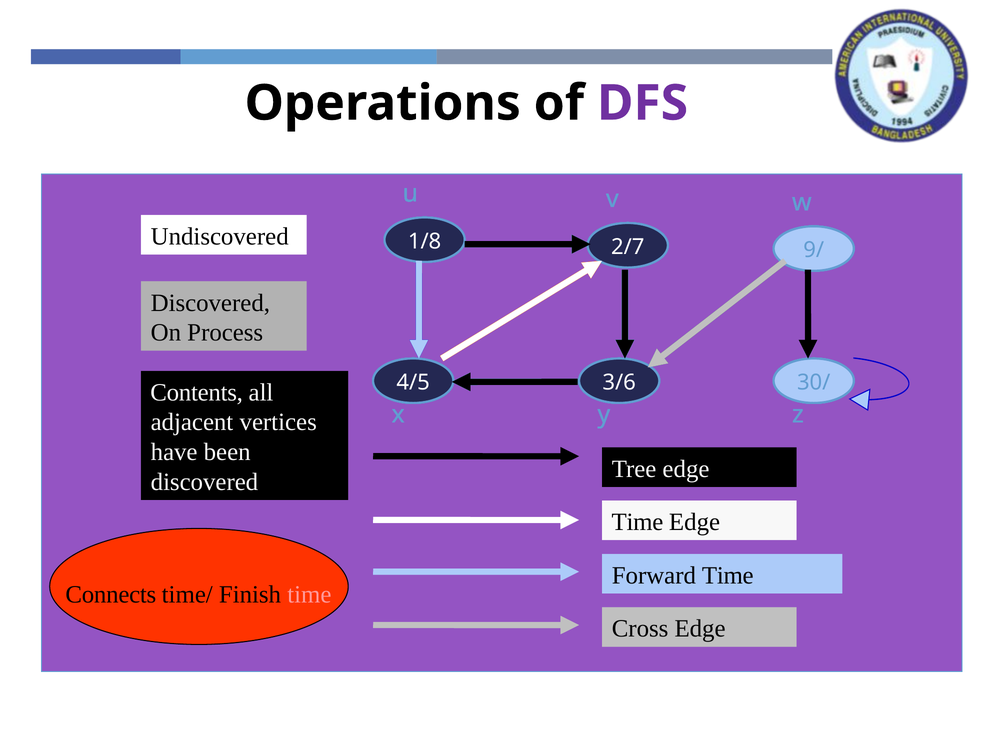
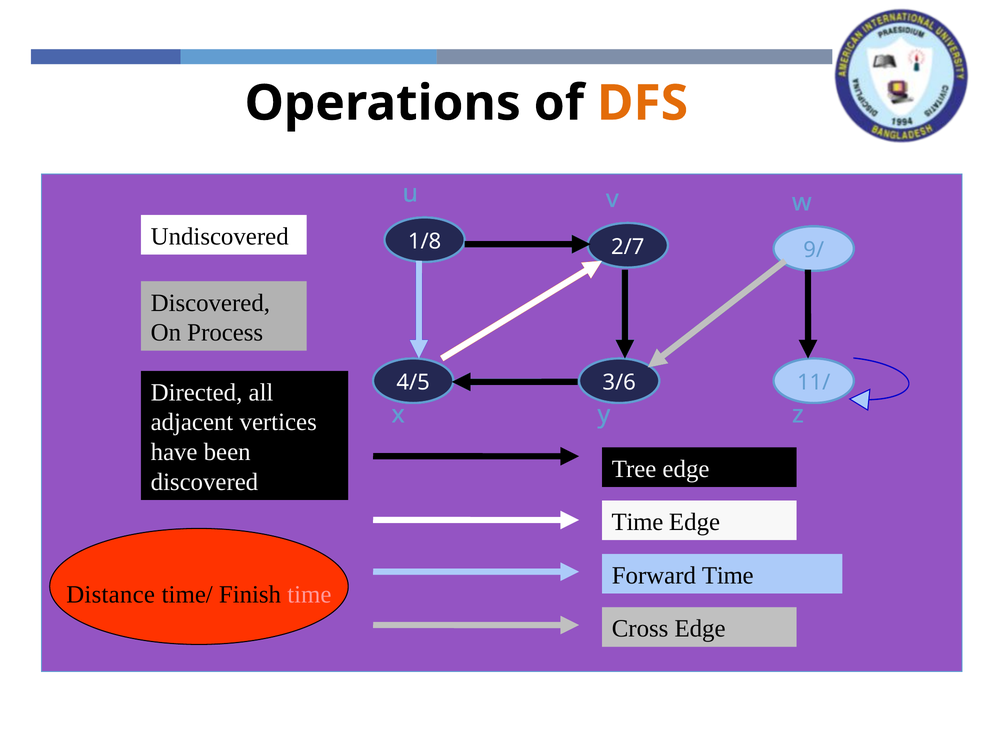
DFS colour: purple -> orange
30/: 30/ -> 11/
Contents: Contents -> Directed
Connects: Connects -> Distance
